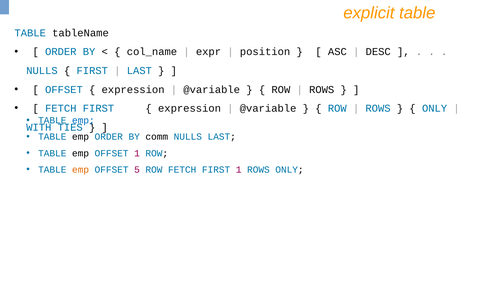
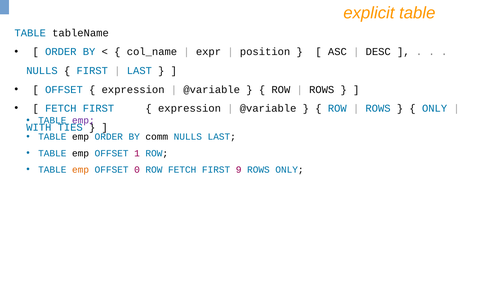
emp at (83, 120) colour: blue -> purple
5: 5 -> 0
FIRST 1: 1 -> 9
